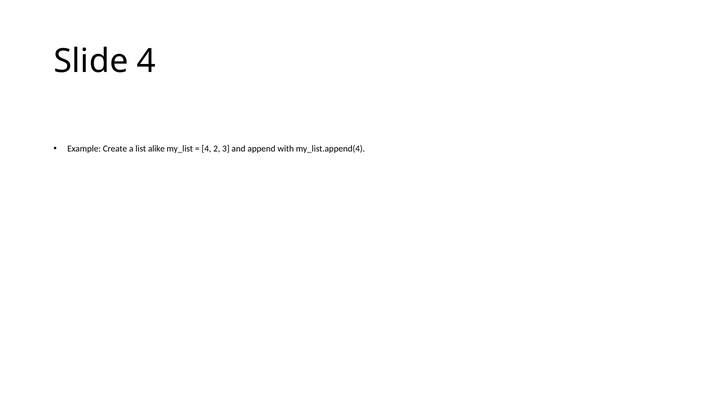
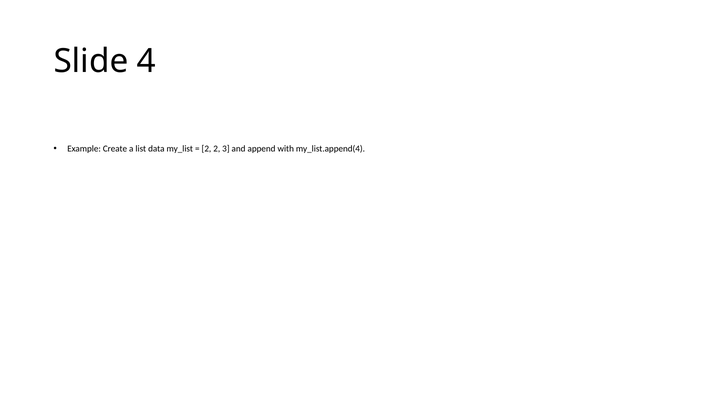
alike: alike -> data
4 at (206, 149): 4 -> 2
